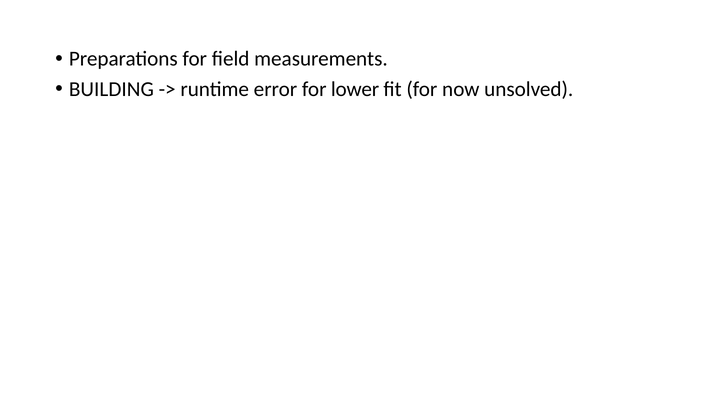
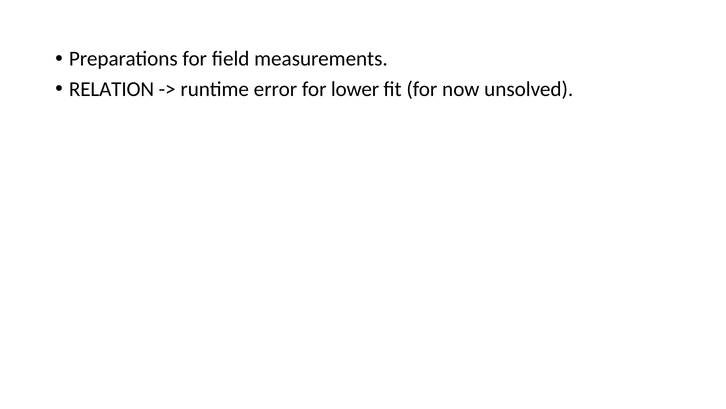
BUILDING: BUILDING -> RELATION
